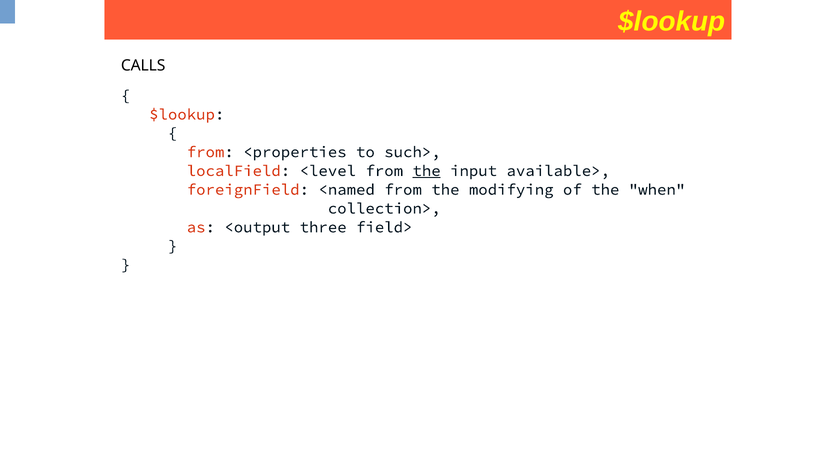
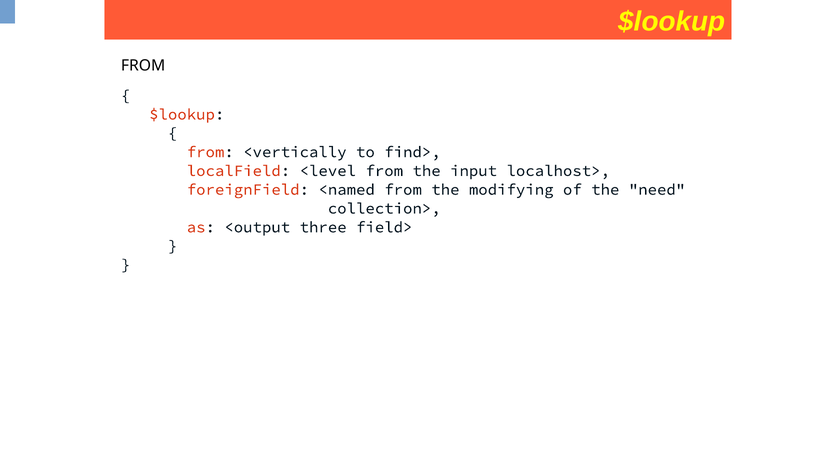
CALLS at (143, 66): CALLS -> FROM
<properties: <properties -> <vertically
such>: such> -> find>
the at (427, 171) underline: present -> none
available>: available> -> localhost>
when: when -> need
